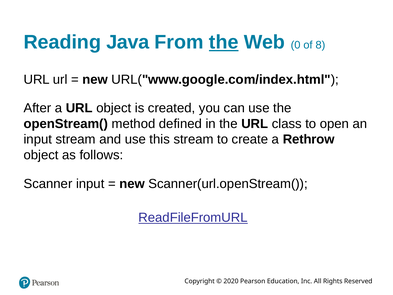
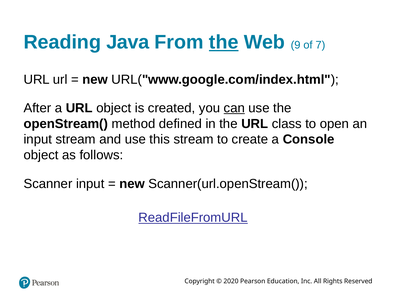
0: 0 -> 9
8: 8 -> 7
can underline: none -> present
Rethrow: Rethrow -> Console
